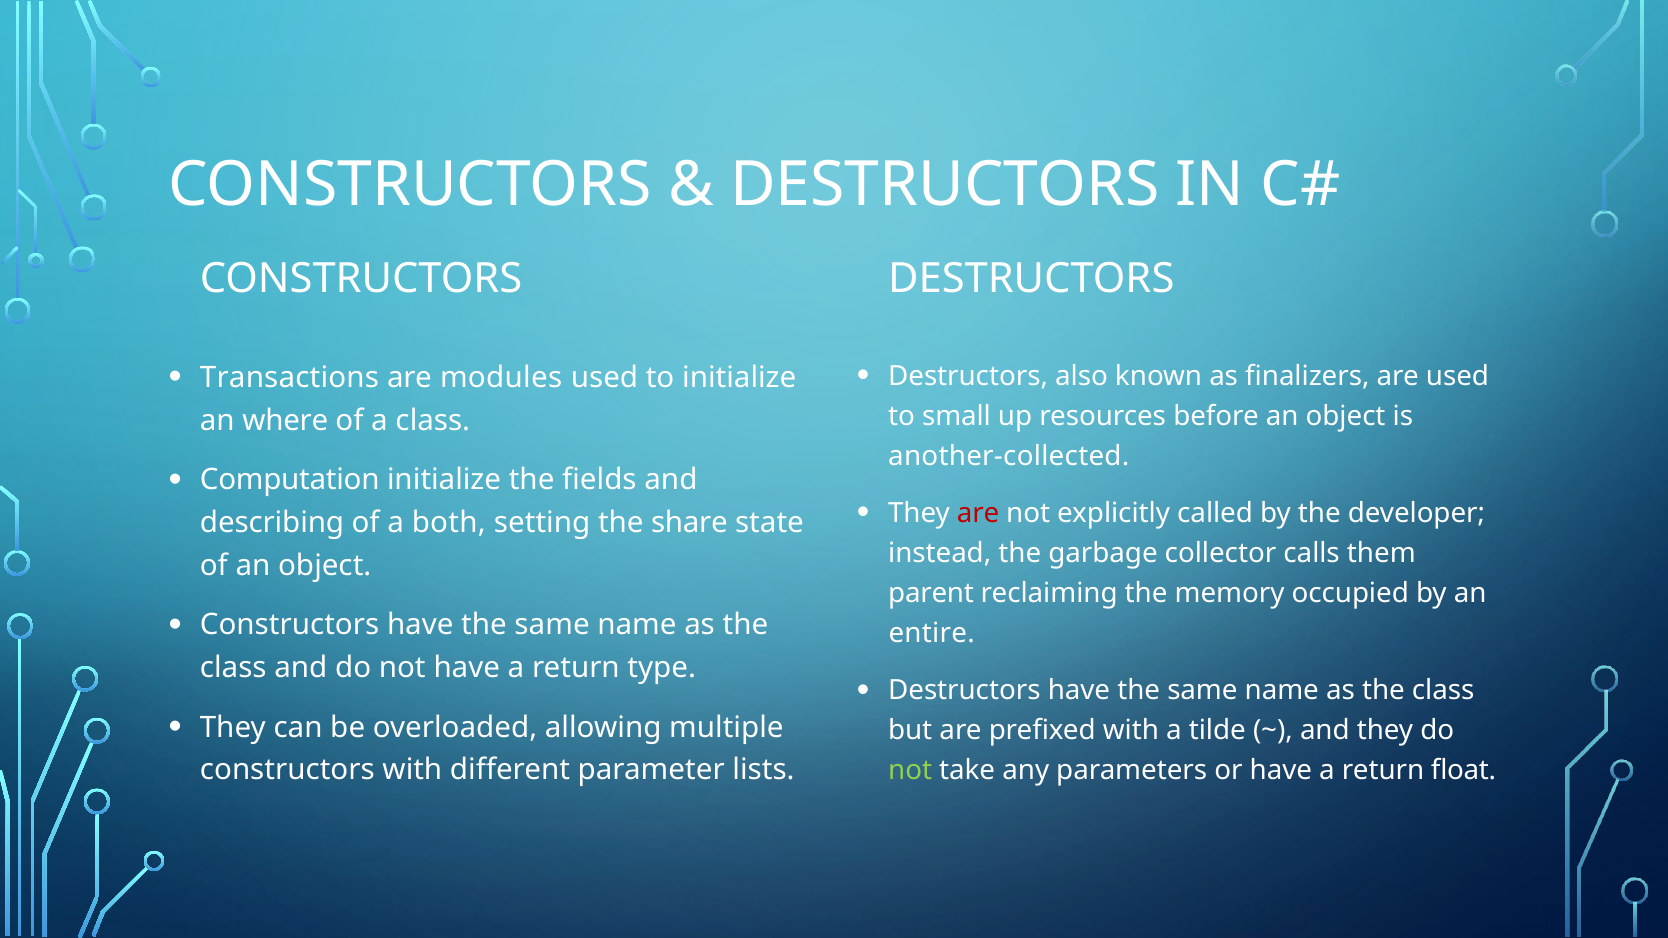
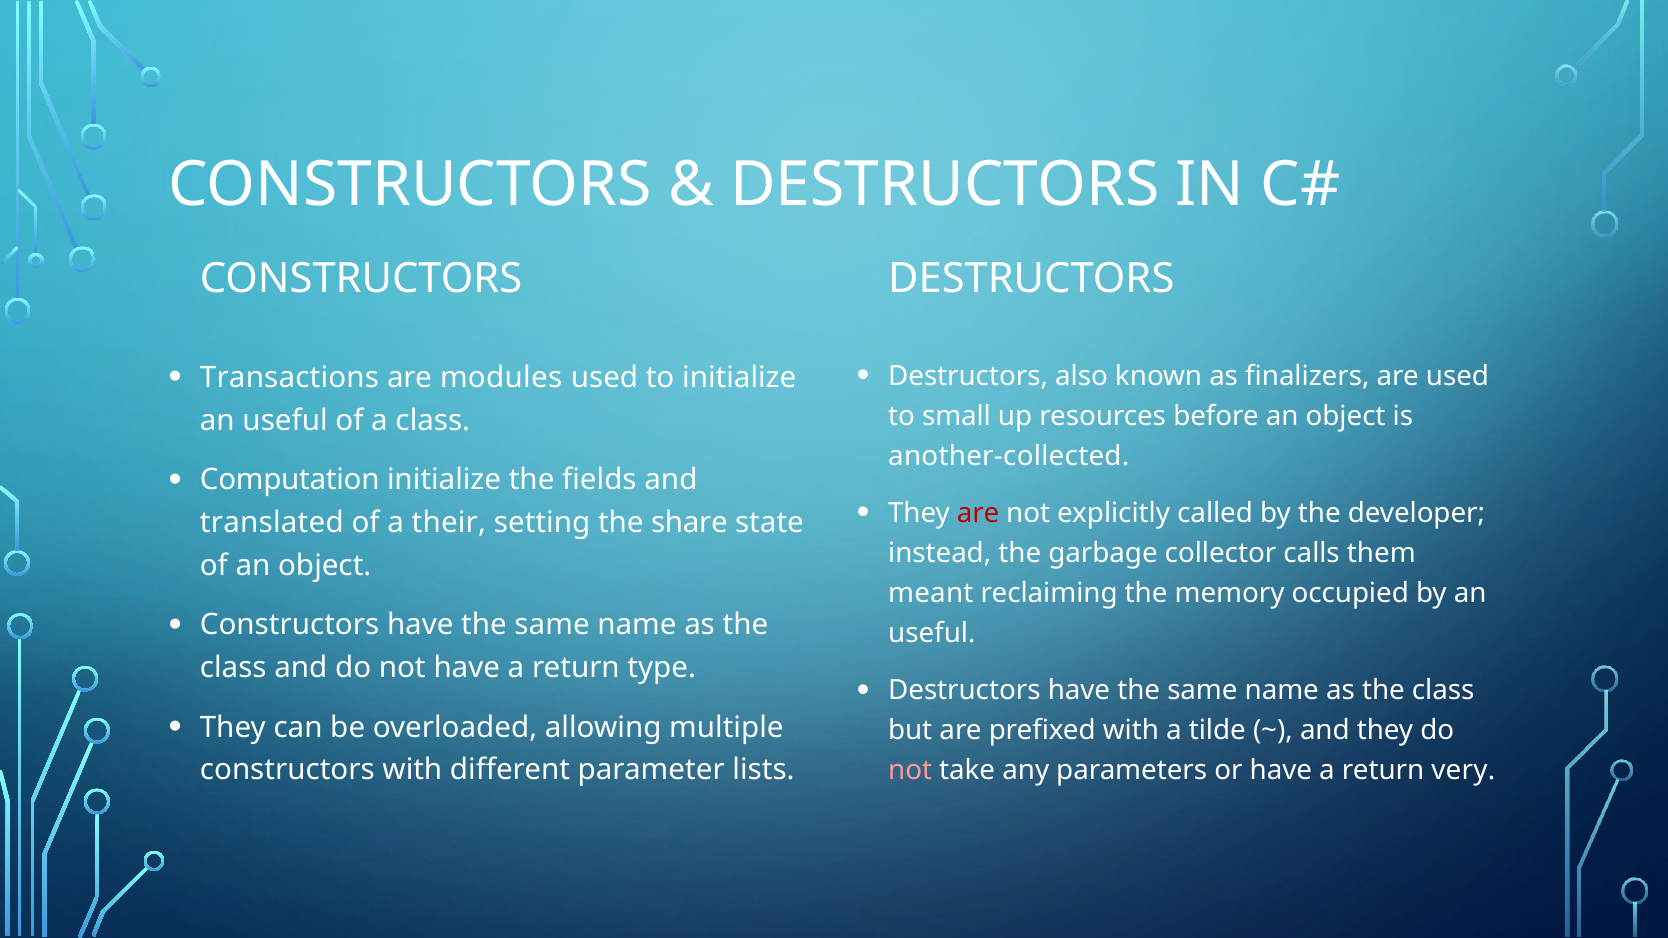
where at (285, 420): where -> useful
describing: describing -> translated
both: both -> their
parent: parent -> meant
entire at (932, 634): entire -> useful
not at (910, 771) colour: light green -> pink
float: float -> very
